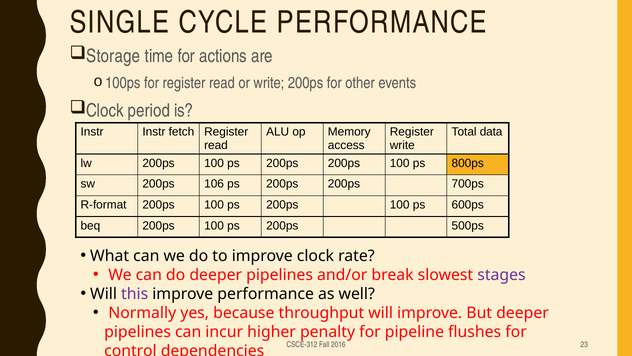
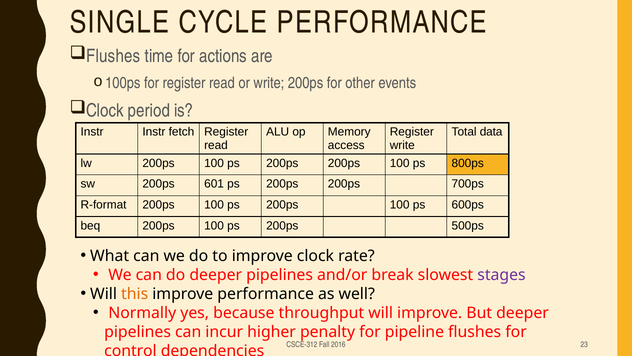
Storage at (113, 56): Storage -> Flushes
106: 106 -> 601
this colour: purple -> orange
